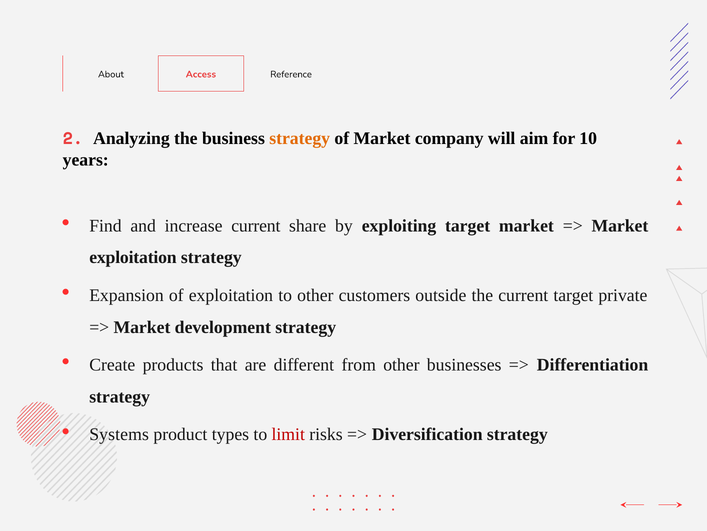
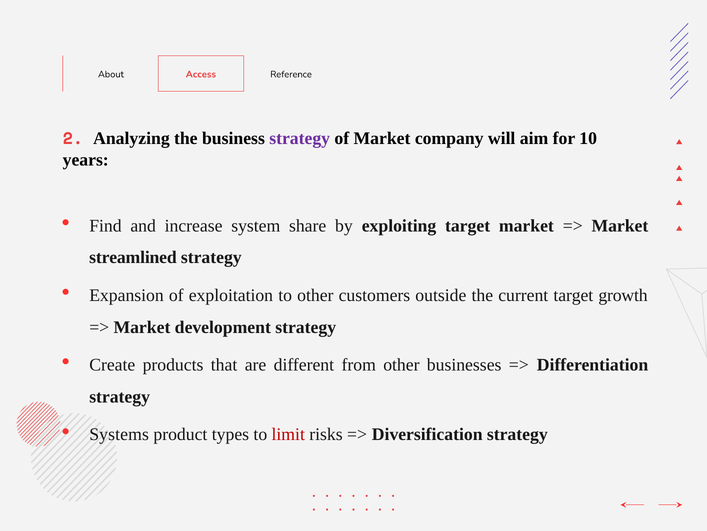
strategy at (300, 138) colour: orange -> purple
increase current: current -> system
exploitation at (133, 257): exploitation -> streamlined
private: private -> growth
